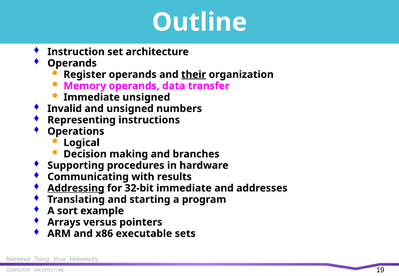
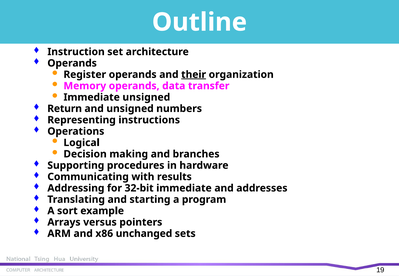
Invalid: Invalid -> Return
Addressing underline: present -> none
executable: executable -> unchanged
